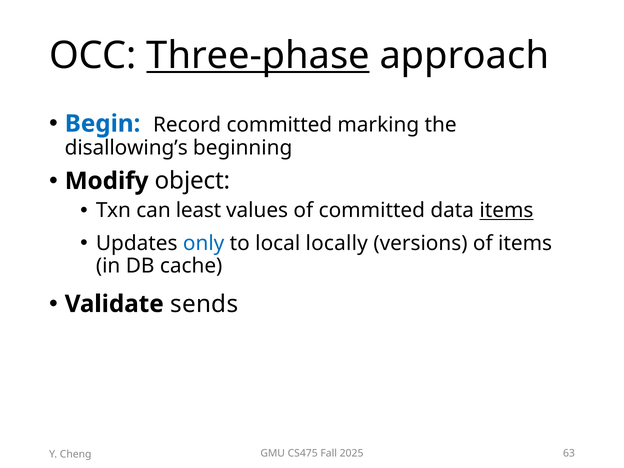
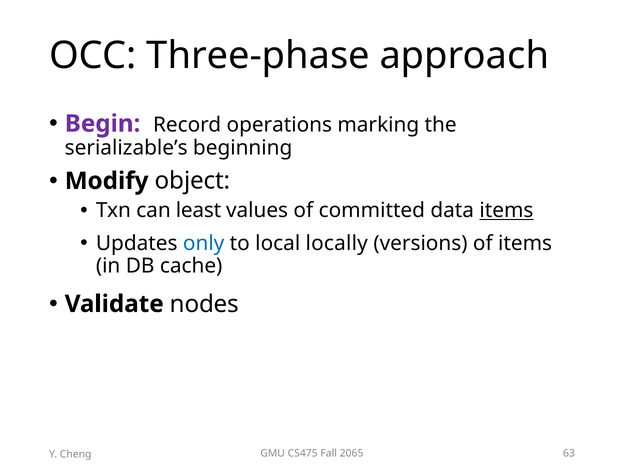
Three-phase underline: present -> none
Begin colour: blue -> purple
Record committed: committed -> operations
disallowing’s: disallowing’s -> serializable’s
sends: sends -> nodes
2025: 2025 -> 2065
